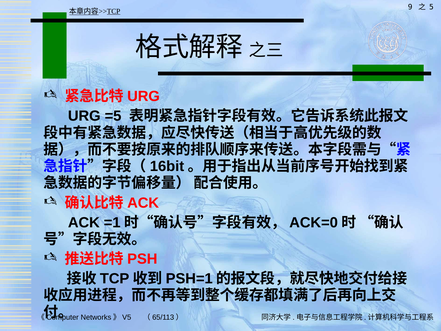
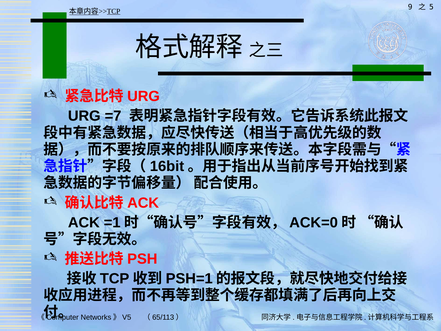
=5: =5 -> =7
